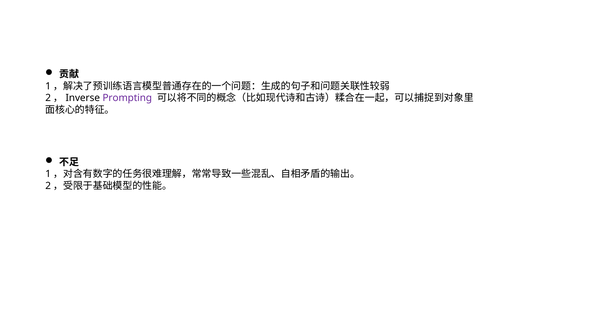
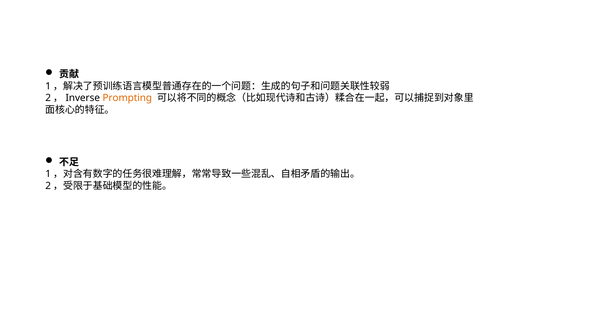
Prompting colour: purple -> orange
